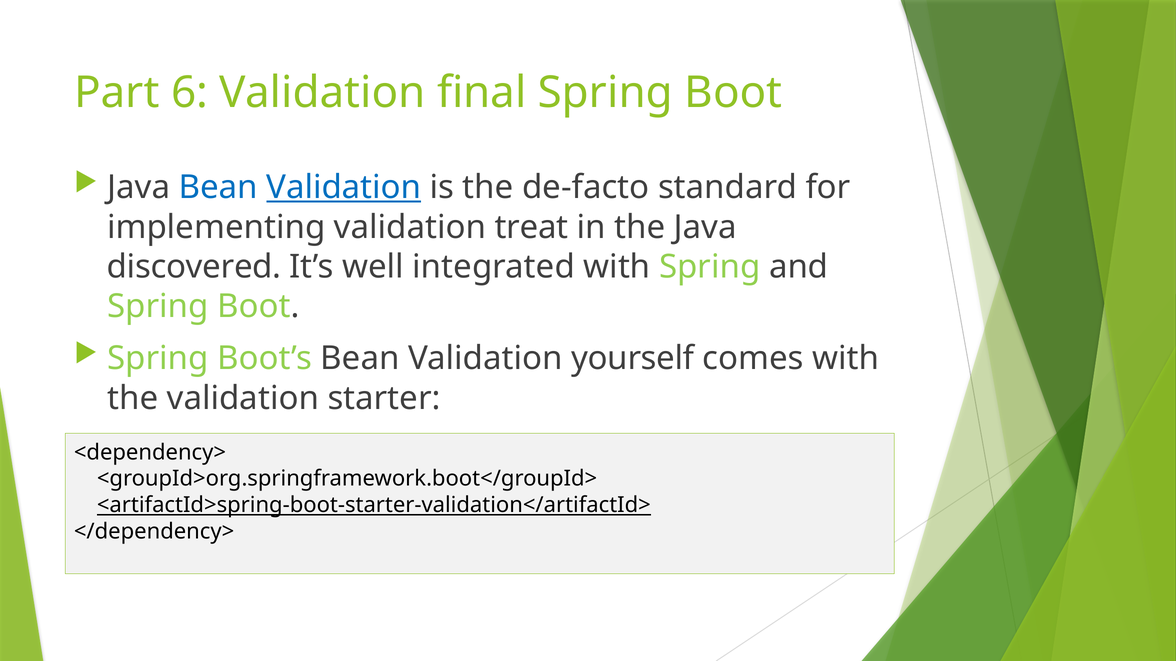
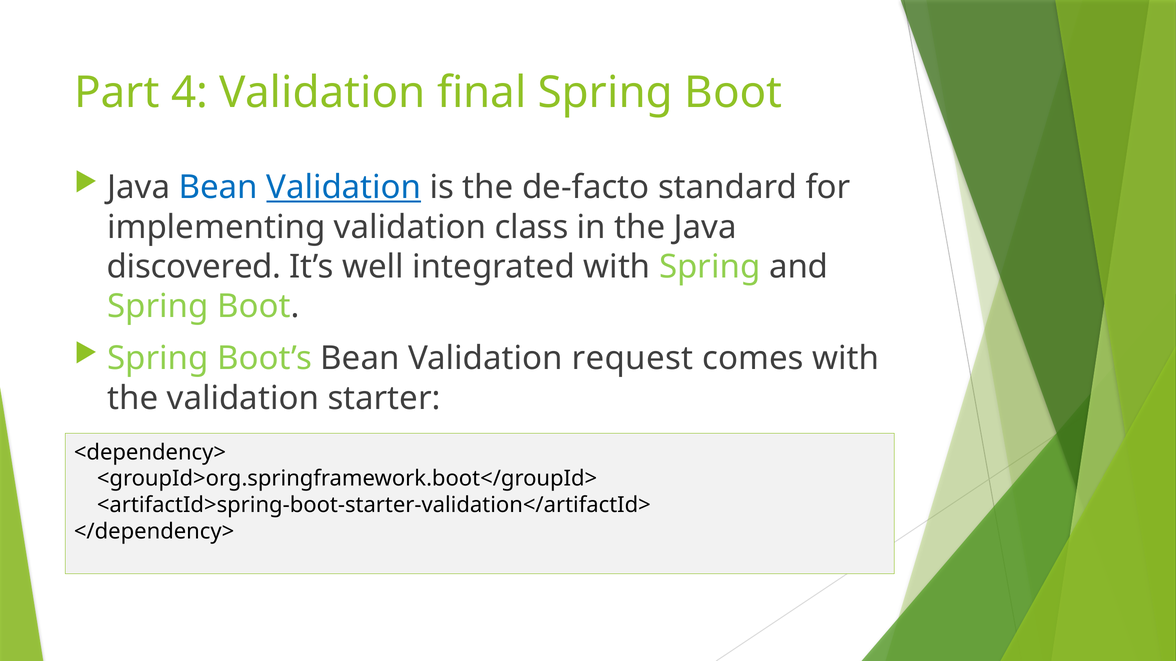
6: 6 -> 4
treat: treat -> class
yourself: yourself -> request
<artifactId>spring-boot-starter-validation</artifactId> underline: present -> none
